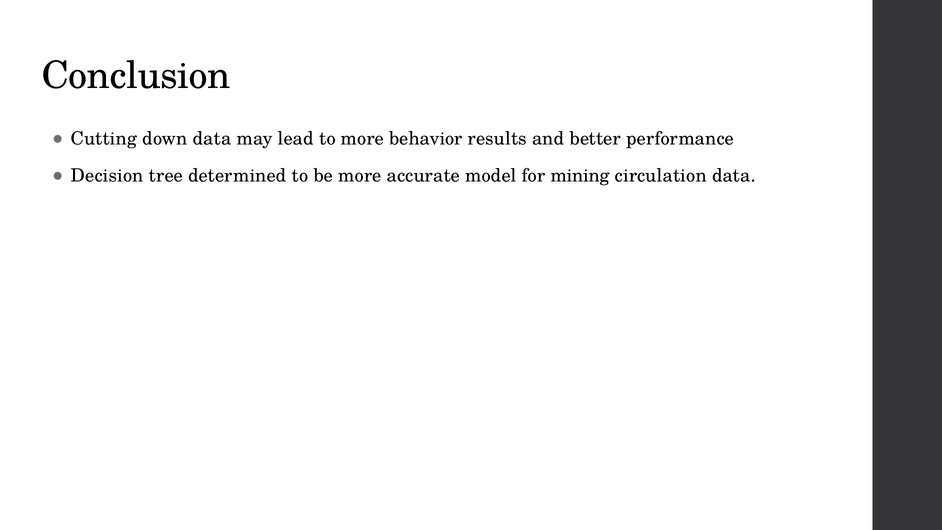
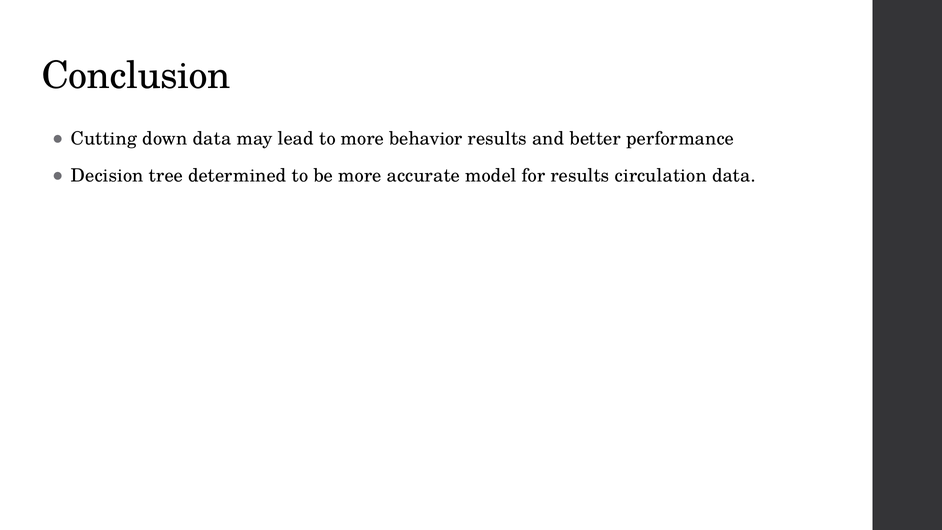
for mining: mining -> results
